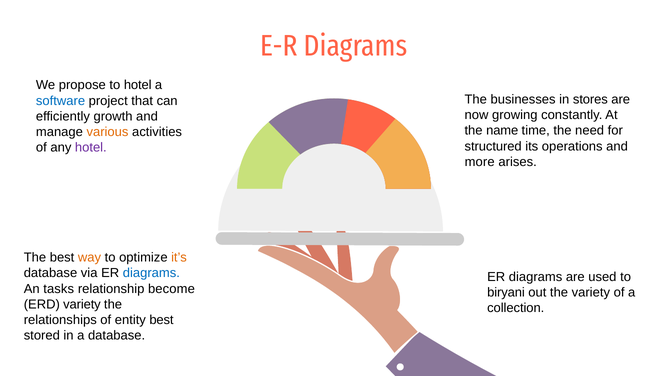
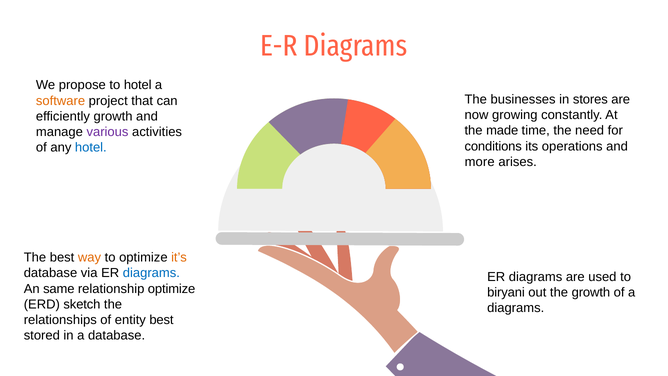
software colour: blue -> orange
name: name -> made
various colour: orange -> purple
structured: structured -> conditions
hotel at (91, 148) colour: purple -> blue
tasks: tasks -> same
relationship become: become -> optimize
the variety: variety -> growth
ERD variety: variety -> sketch
collection at (516, 308): collection -> diagrams
